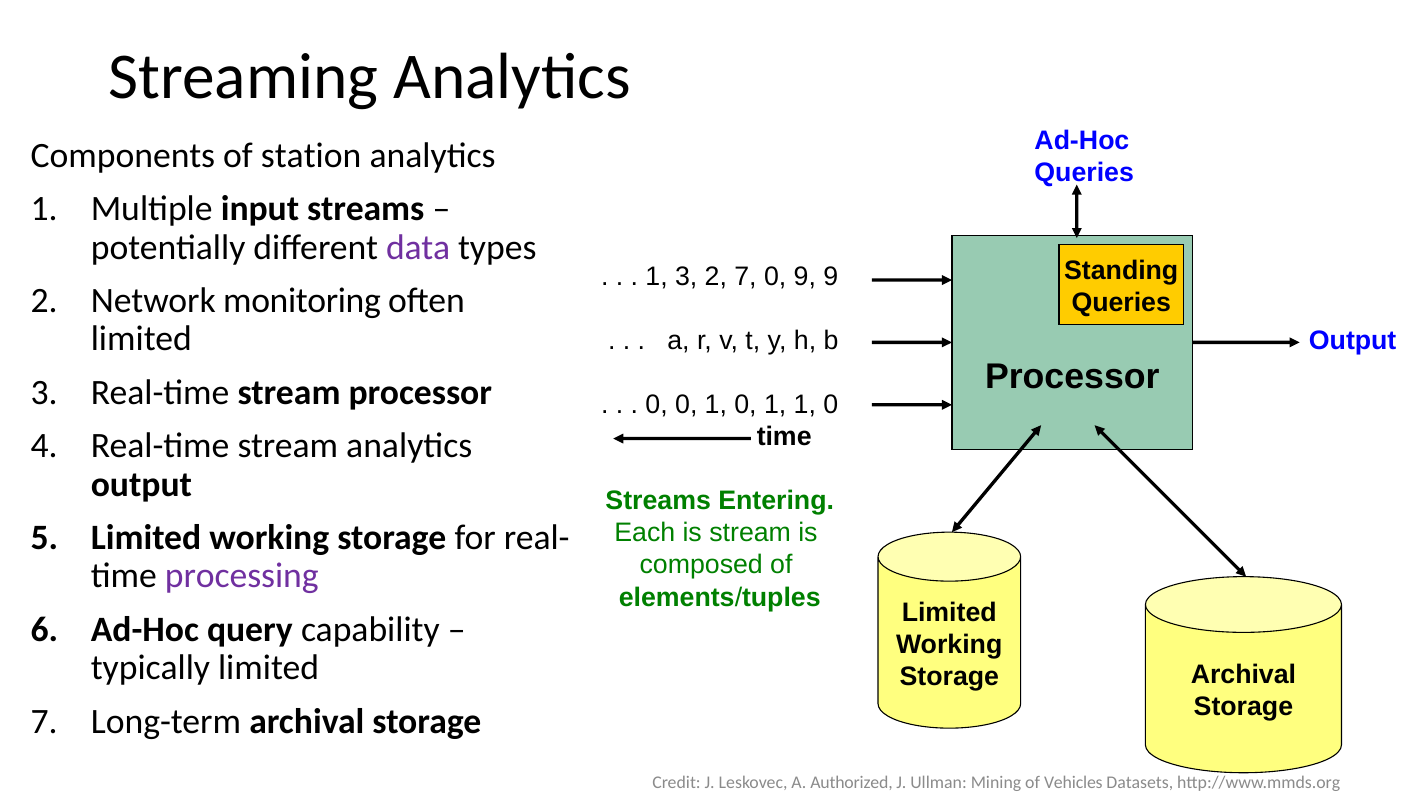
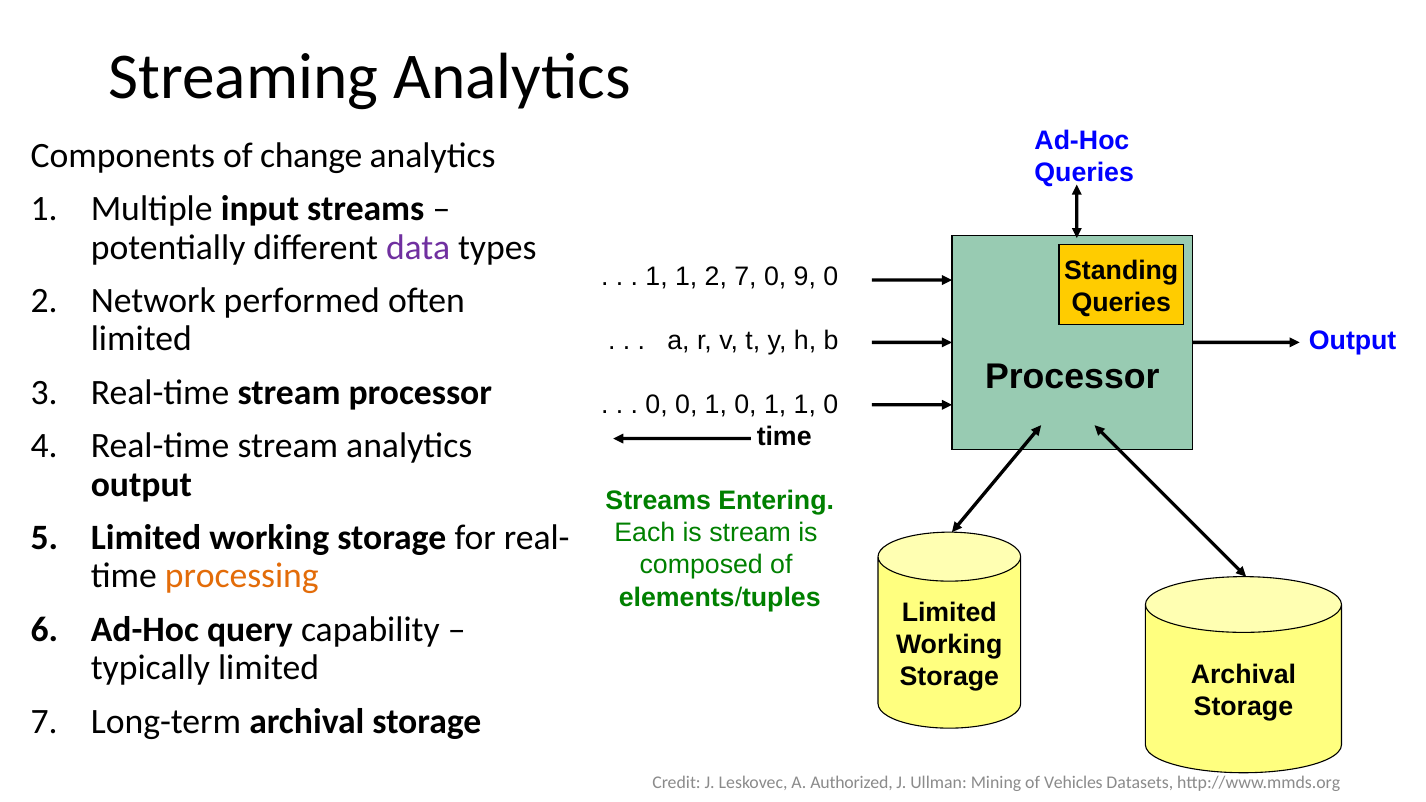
station: station -> change
3 at (686, 276): 3 -> 1
9 9: 9 -> 0
monitoring: monitoring -> performed
processing colour: purple -> orange
